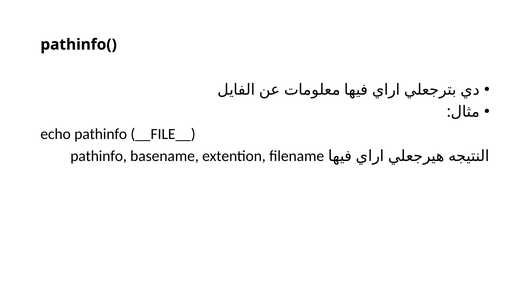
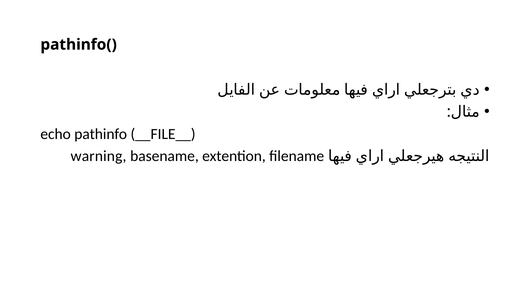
pathinfo at (99, 156): pathinfo -> warning
